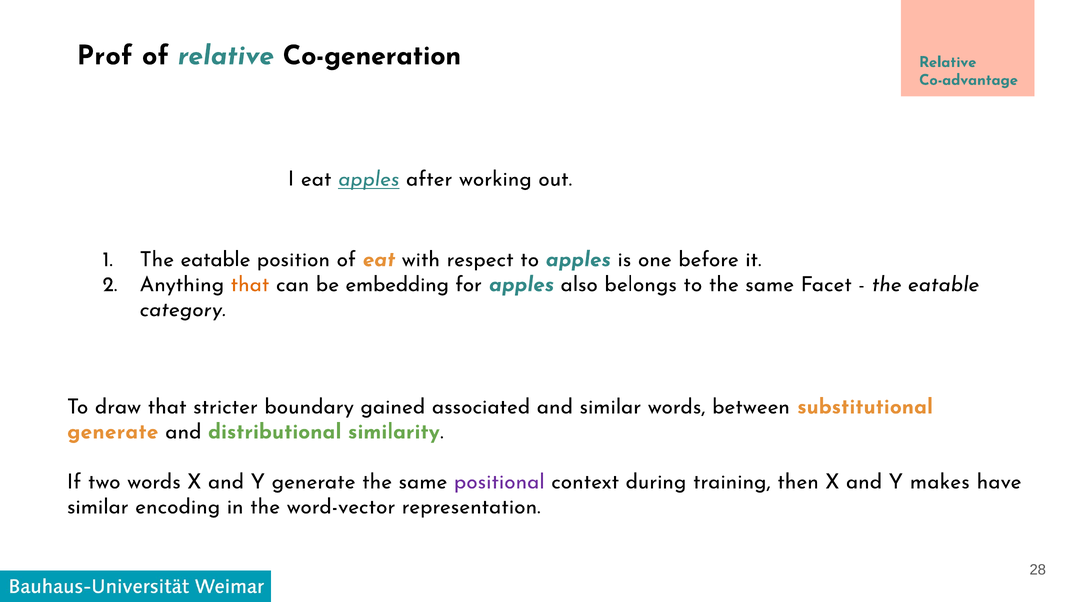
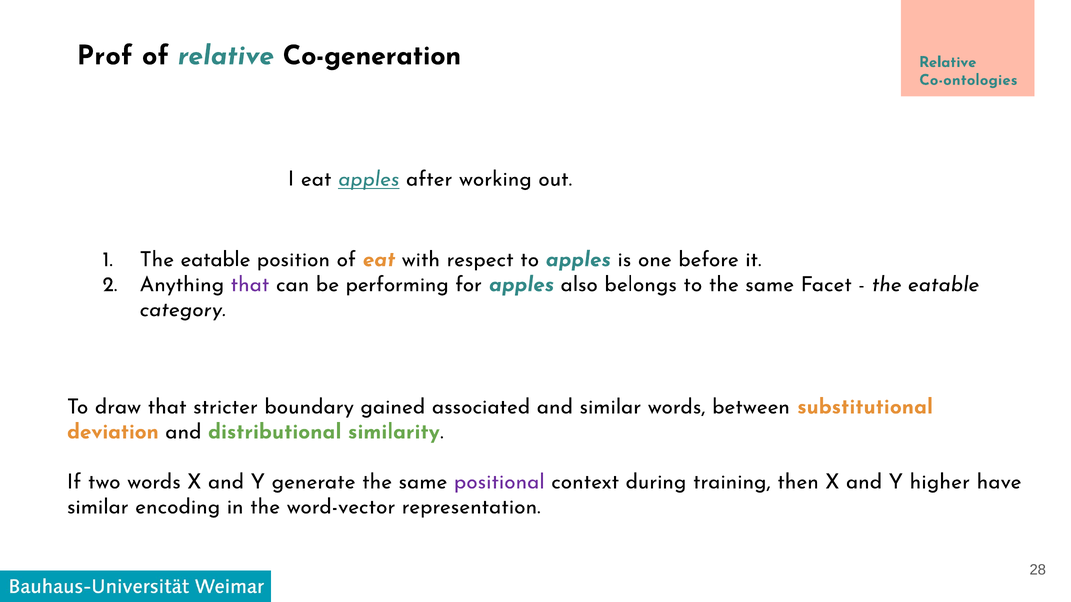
Co-advantage: Co-advantage -> Co-ontologies
that at (250, 285) colour: orange -> purple
embedding: embedding -> performing
generate at (113, 432): generate -> deviation
makes: makes -> higher
